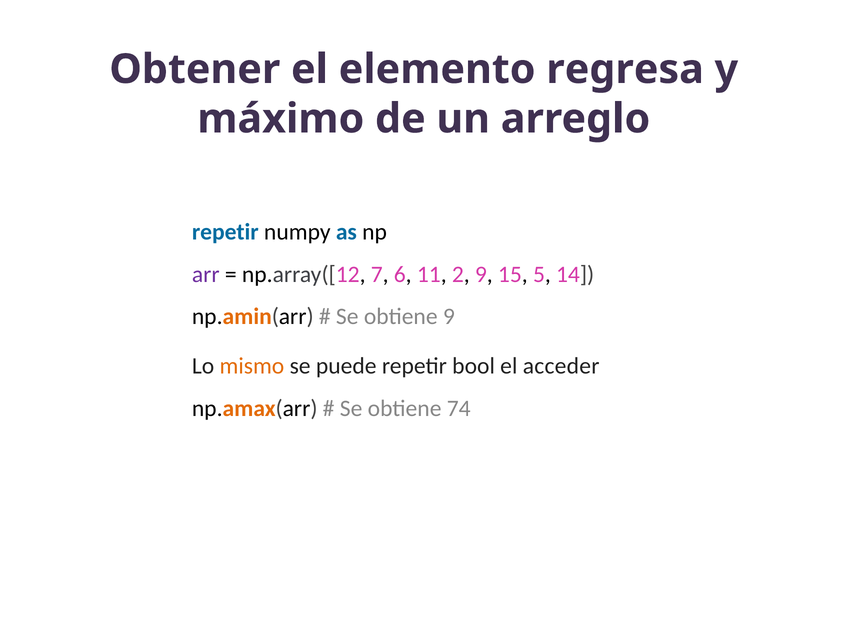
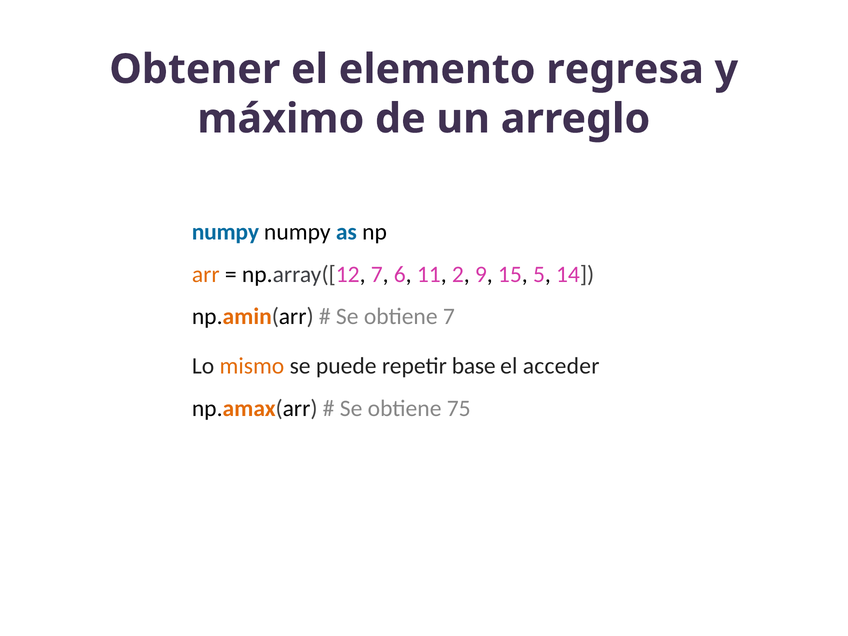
repetir at (225, 232): repetir -> numpy
arr colour: purple -> orange
obtiene 9: 9 -> 7
bool: bool -> base
74: 74 -> 75
